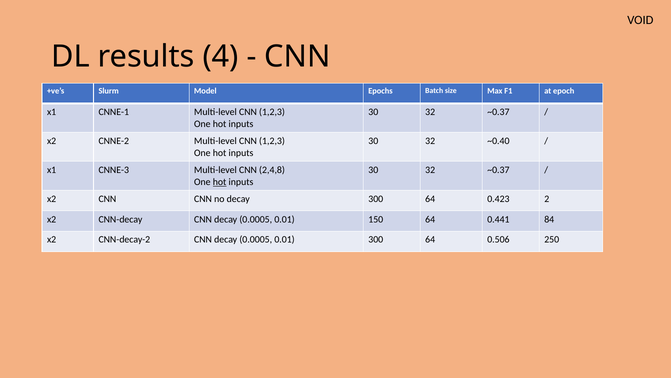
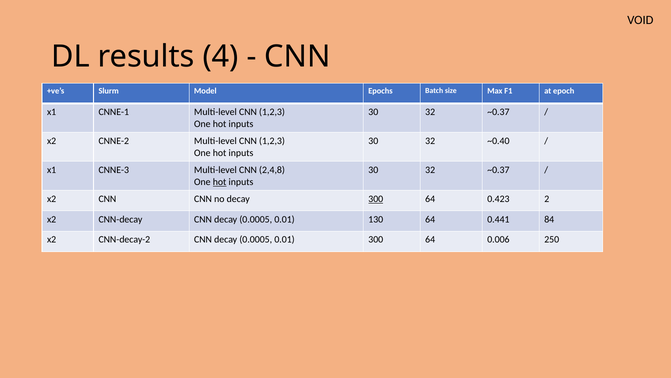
300 at (376, 199) underline: none -> present
150: 150 -> 130
0.506: 0.506 -> 0.006
